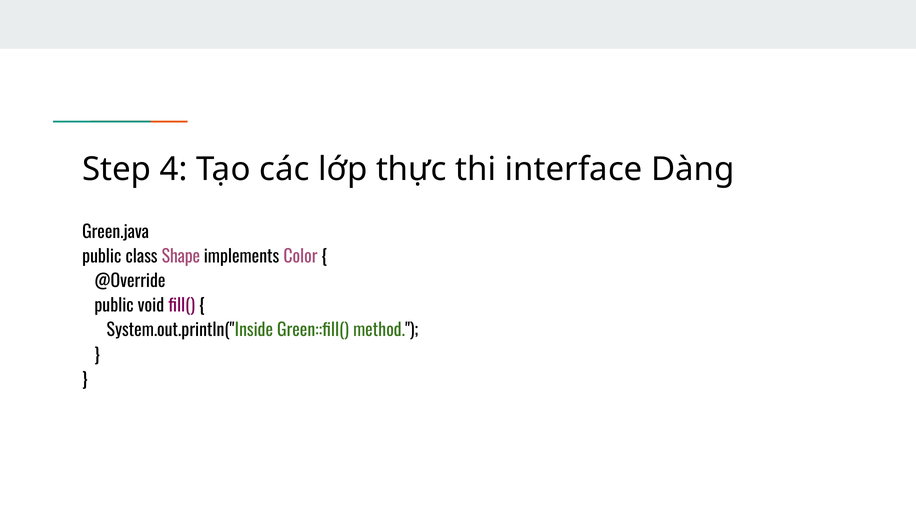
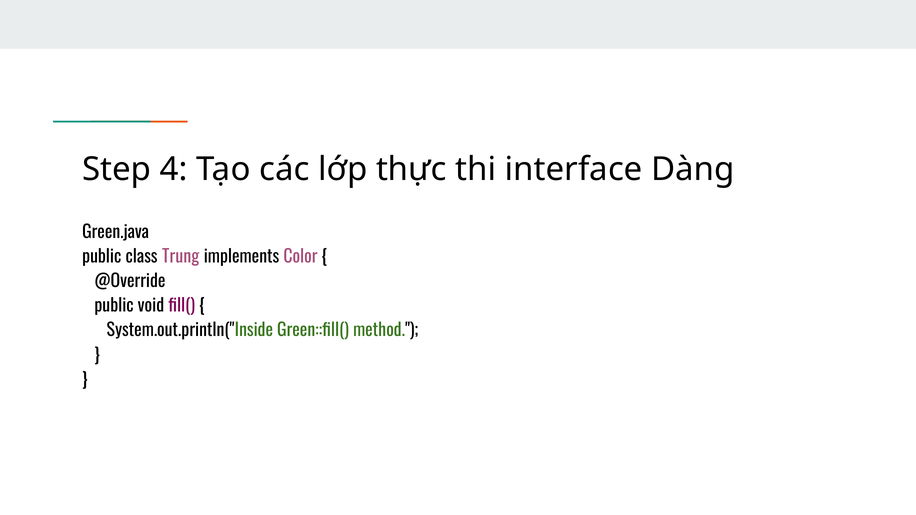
Shape: Shape -> Trung
